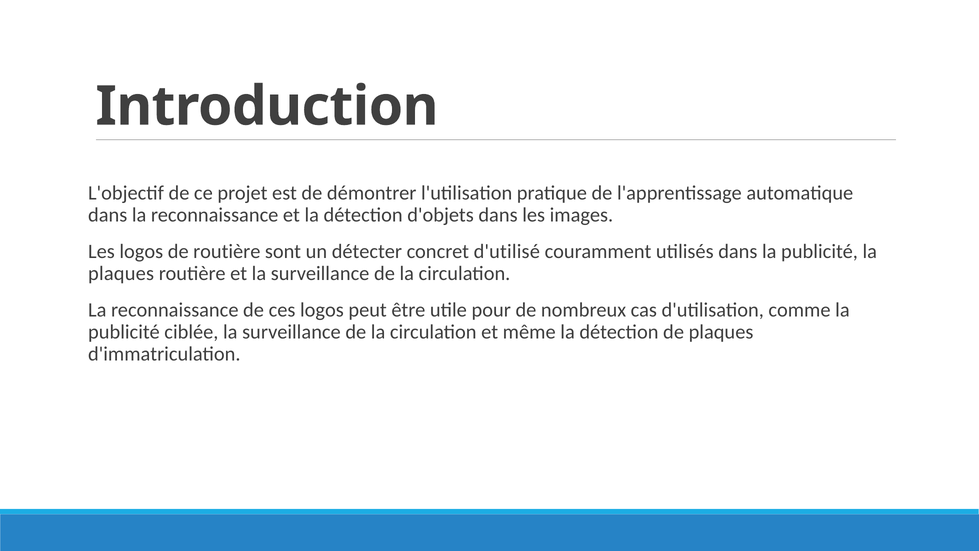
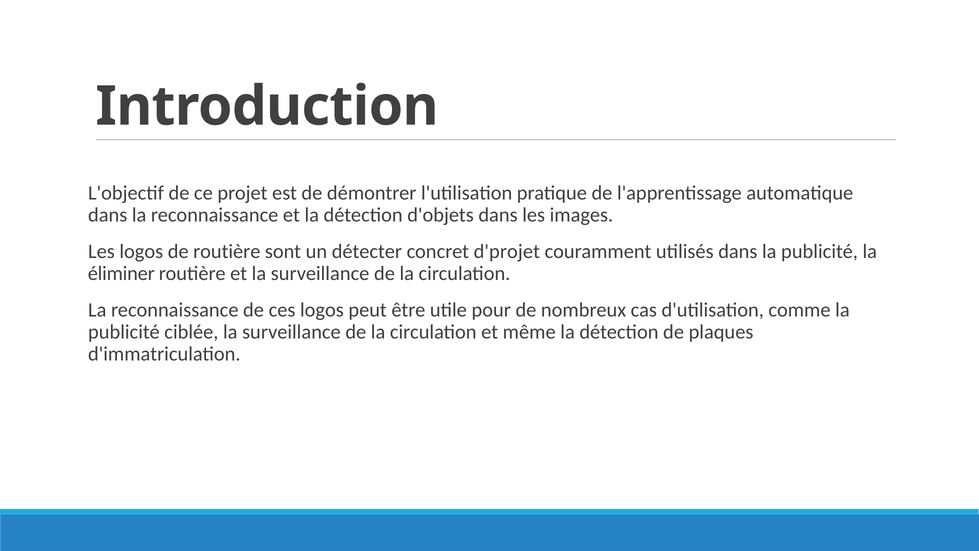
d'utilisé: d'utilisé -> d'projet
plaques at (121, 273): plaques -> éliminer
